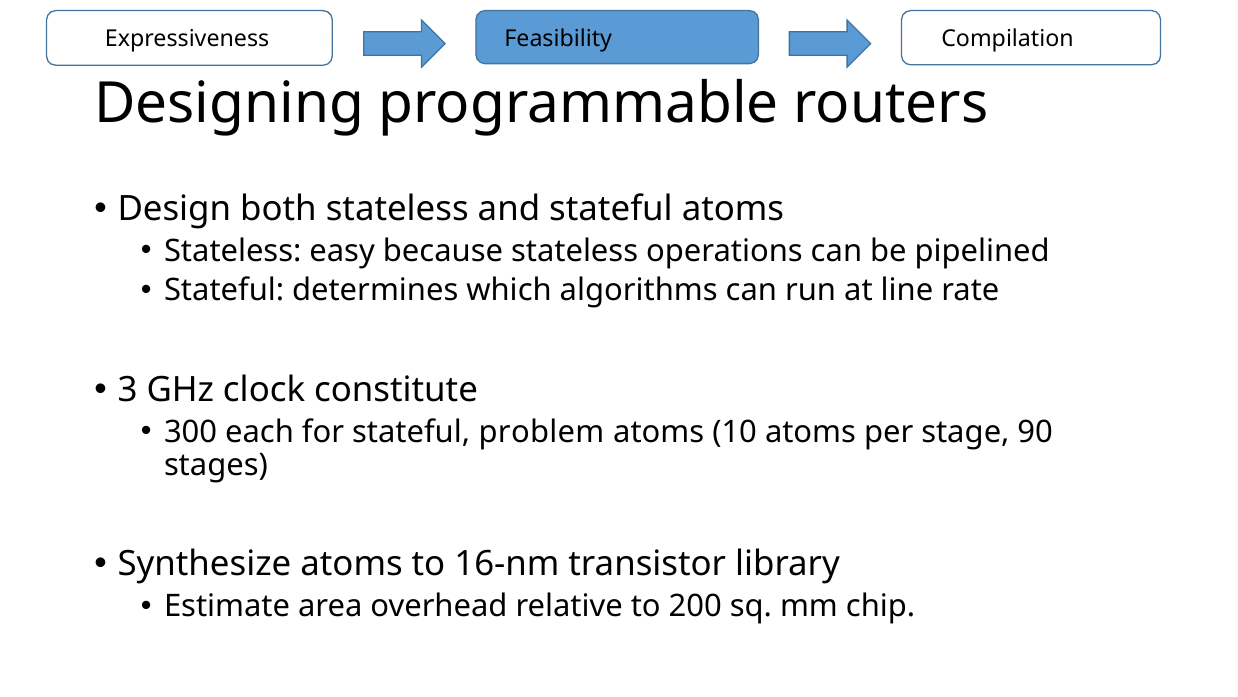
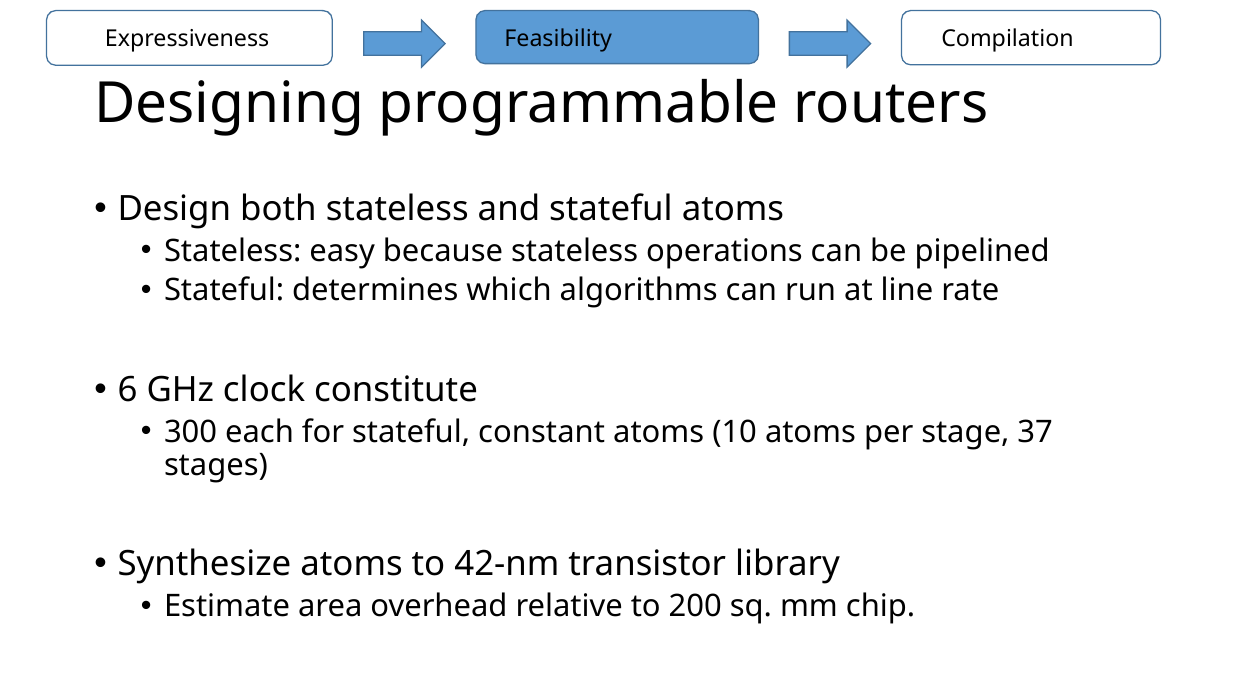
3: 3 -> 6
problem: problem -> constant
90: 90 -> 37
16-nm: 16-nm -> 42-nm
